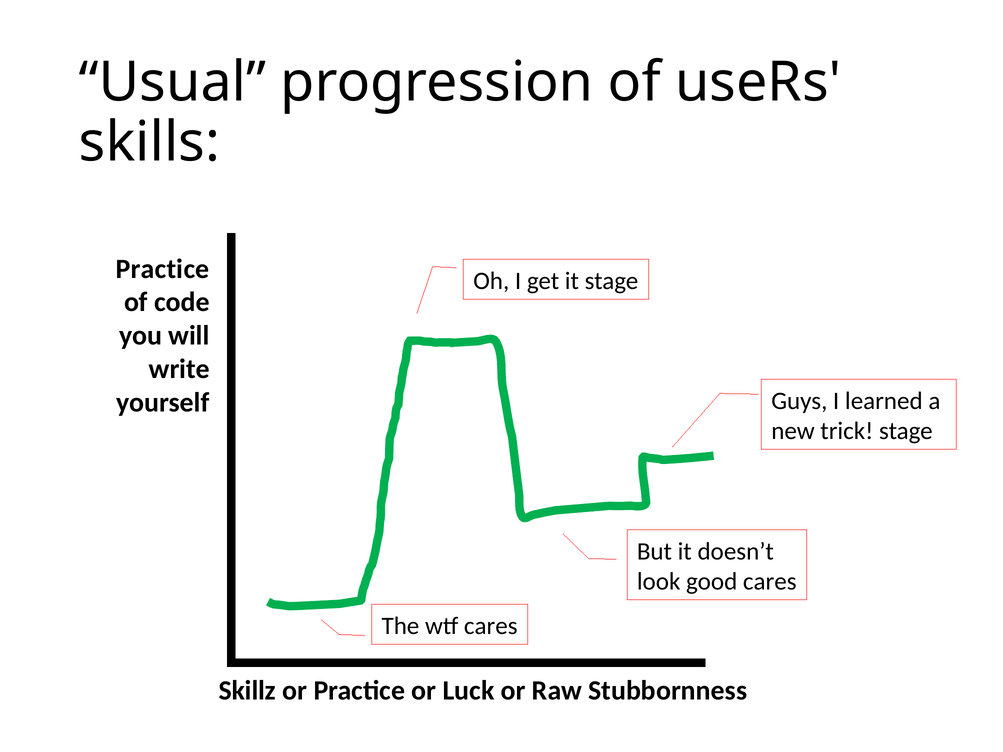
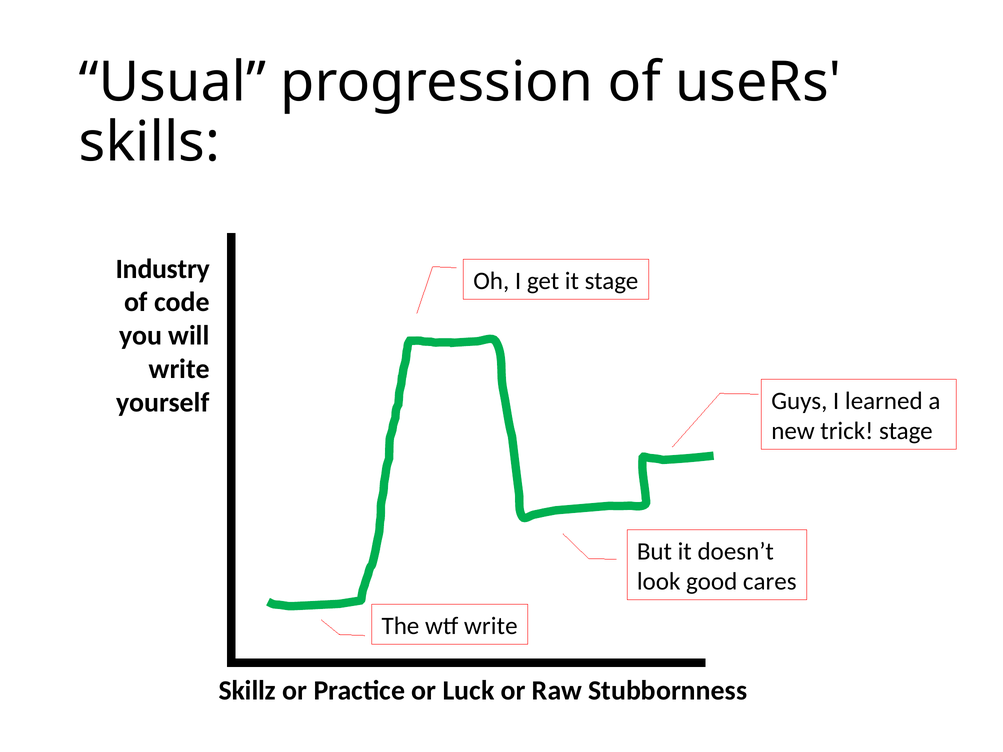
Practice at (163, 269): Practice -> Industry
wtf cares: cares -> write
